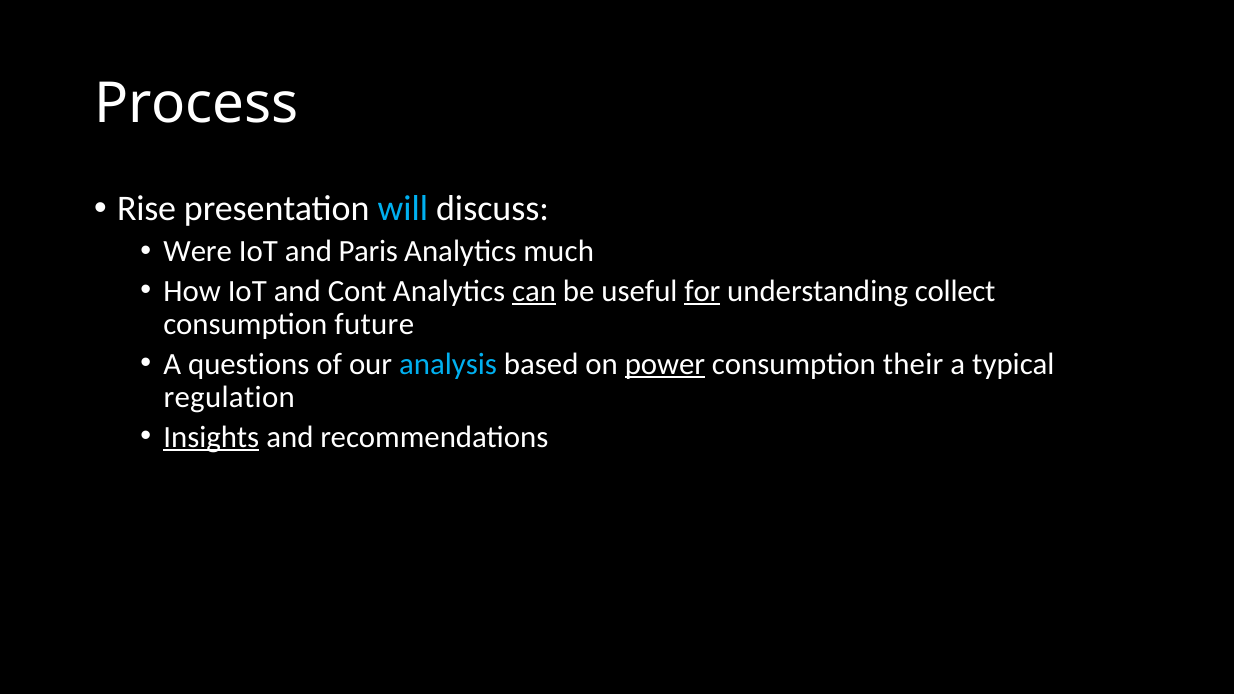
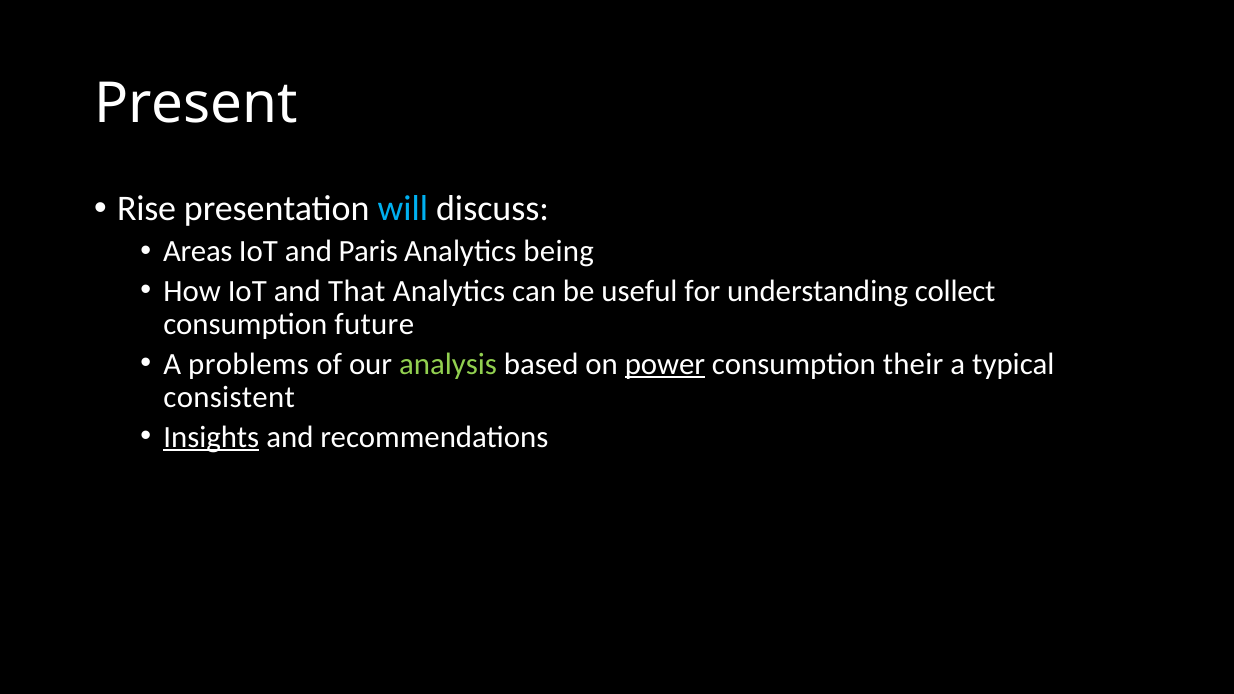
Process: Process -> Present
Were: Were -> Areas
much: much -> being
Cont: Cont -> That
can underline: present -> none
for underline: present -> none
questions: questions -> problems
analysis colour: light blue -> light green
regulation: regulation -> consistent
